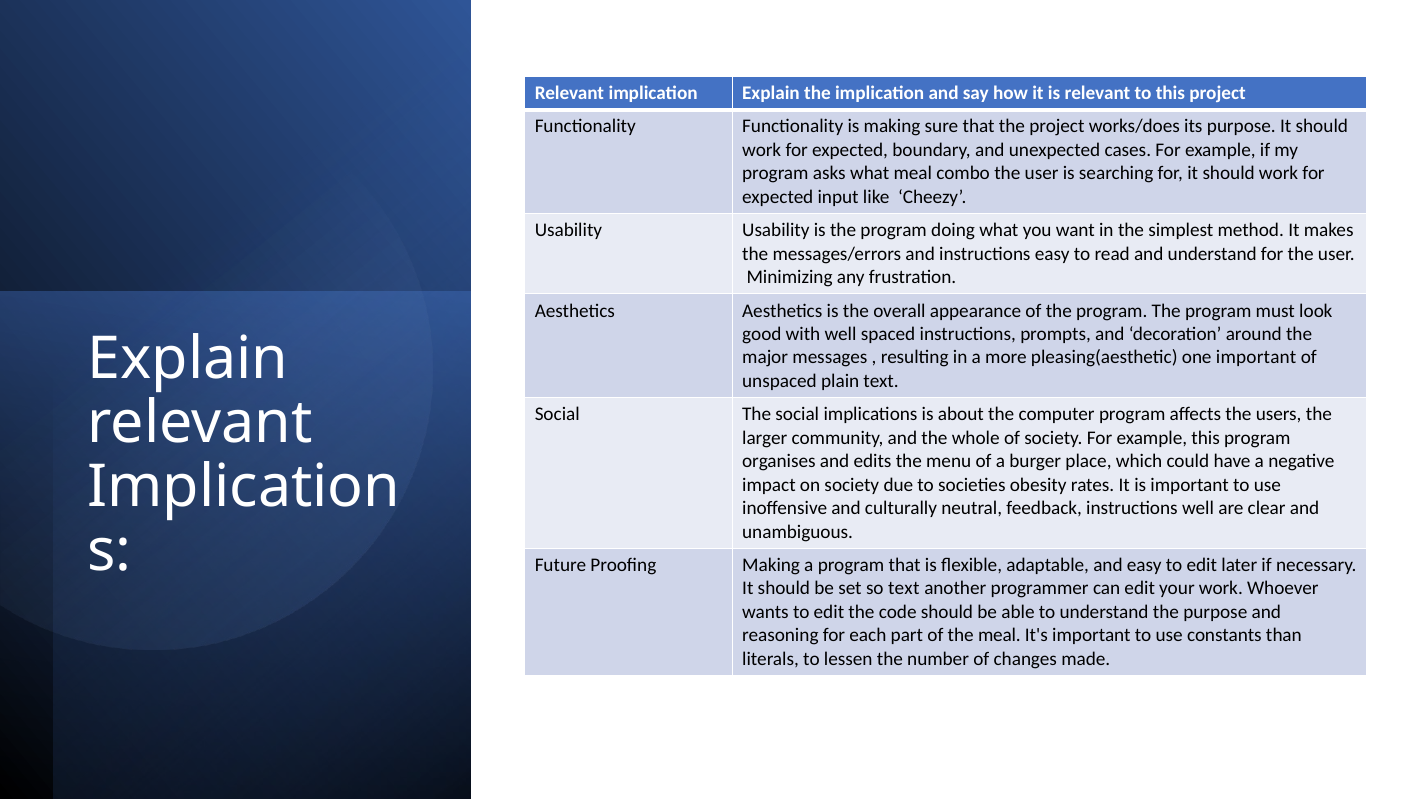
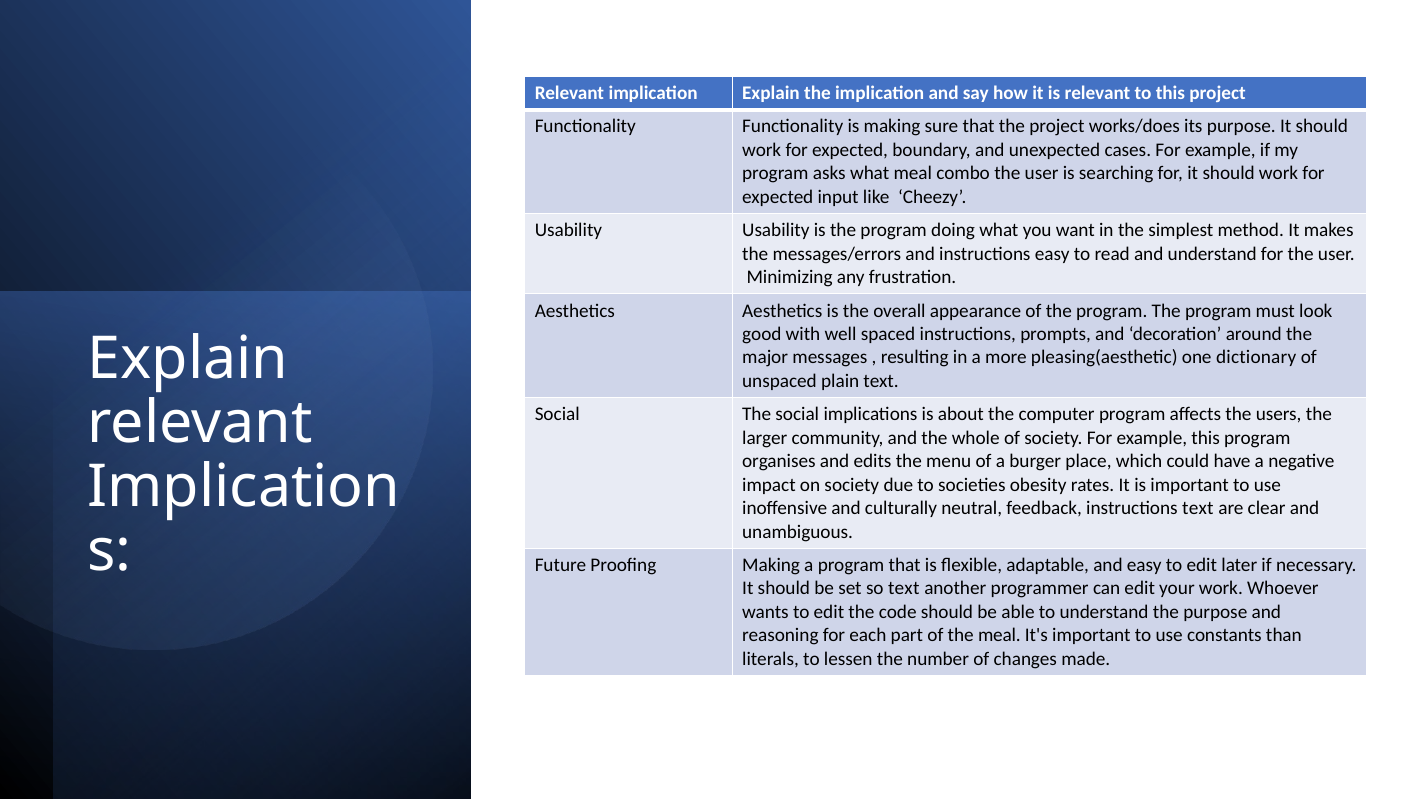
one important: important -> dictionary
instructions well: well -> text
